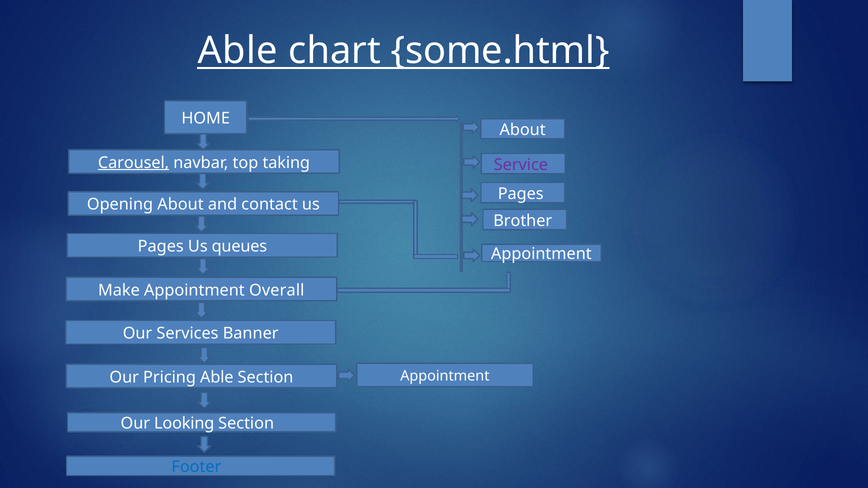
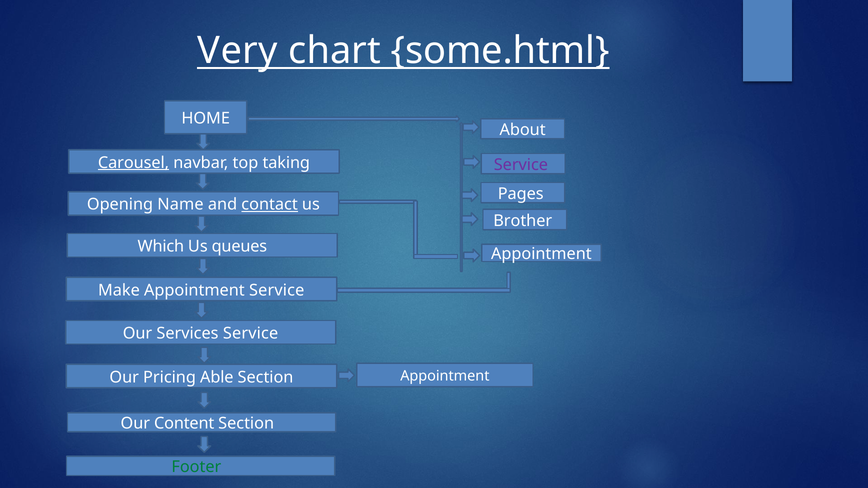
Able at (238, 51): Able -> Very
Opening About: About -> Name
contact underline: none -> present
Pages at (161, 246): Pages -> Which
Appointment Overall: Overall -> Service
Services Banner: Banner -> Service
Looking: Looking -> Content
Footer colour: blue -> green
